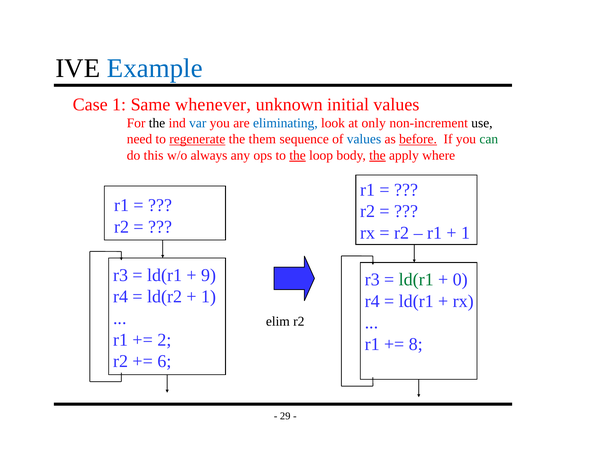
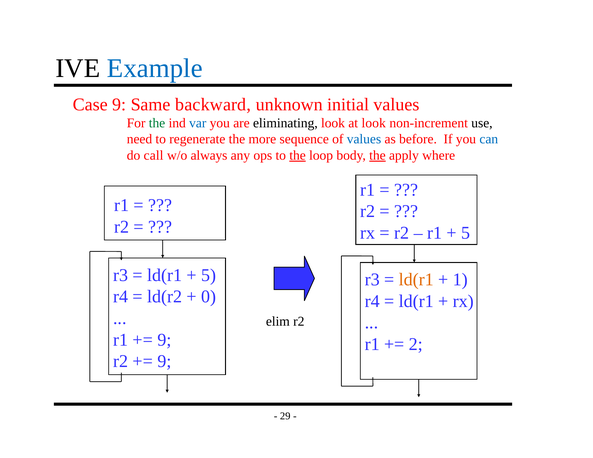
Case 1: 1 -> 9
whenever: whenever -> backward
the at (157, 123) colour: black -> green
eliminating colour: blue -> black
at only: only -> look
regenerate underline: present -> none
them: them -> more
before underline: present -> none
can colour: green -> blue
this: this -> call
1 at (466, 233): 1 -> 5
9 at (209, 275): 9 -> 5
ld(r1 at (416, 280) colour: green -> orange
0: 0 -> 1
1 at (209, 297): 1 -> 0
2 at (164, 340): 2 -> 9
8: 8 -> 2
6 at (164, 361): 6 -> 9
